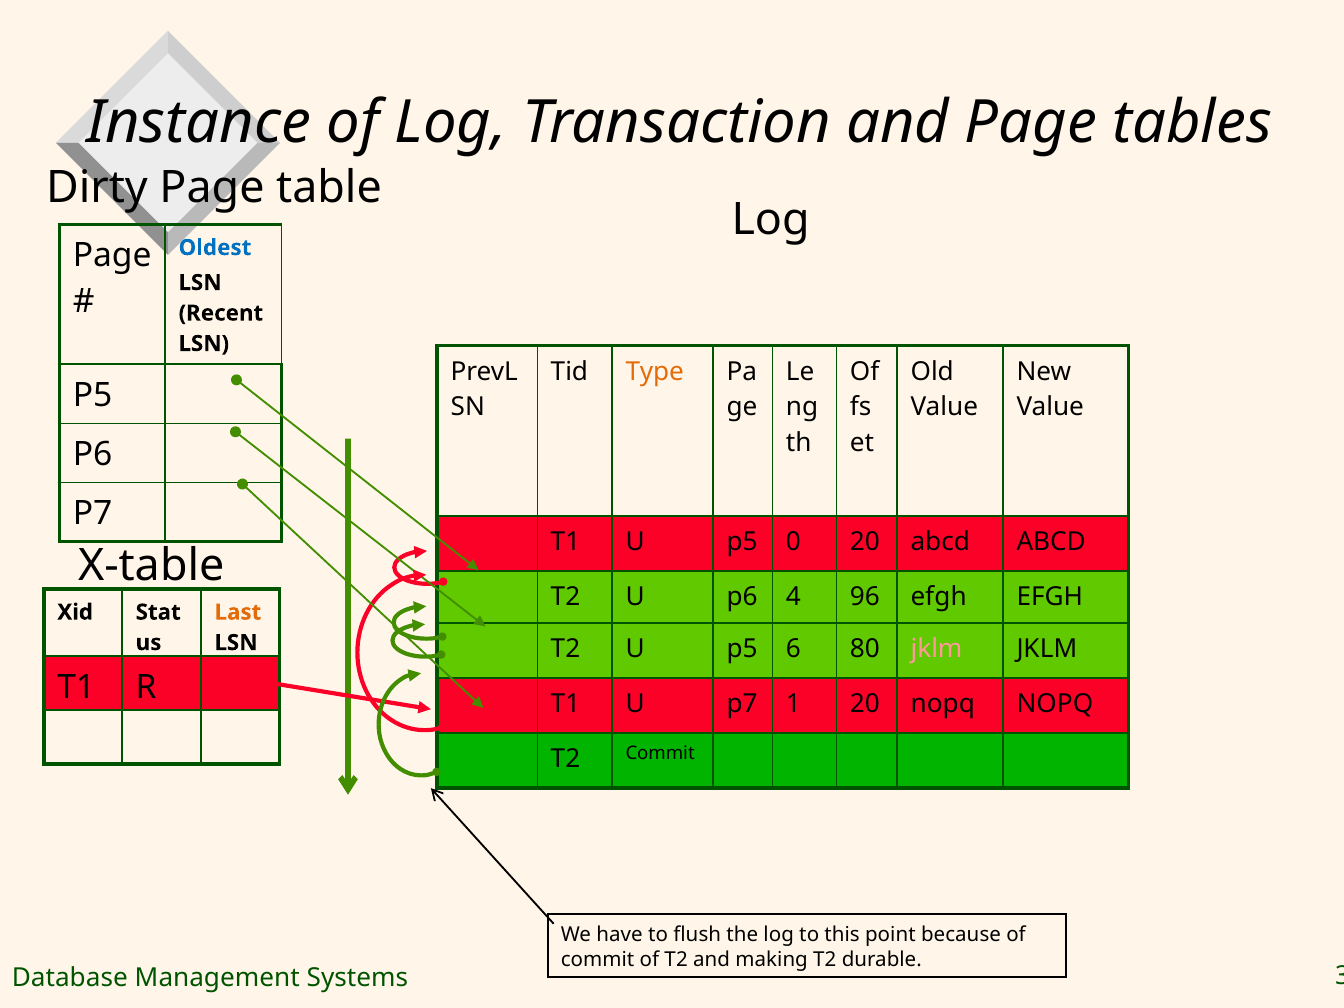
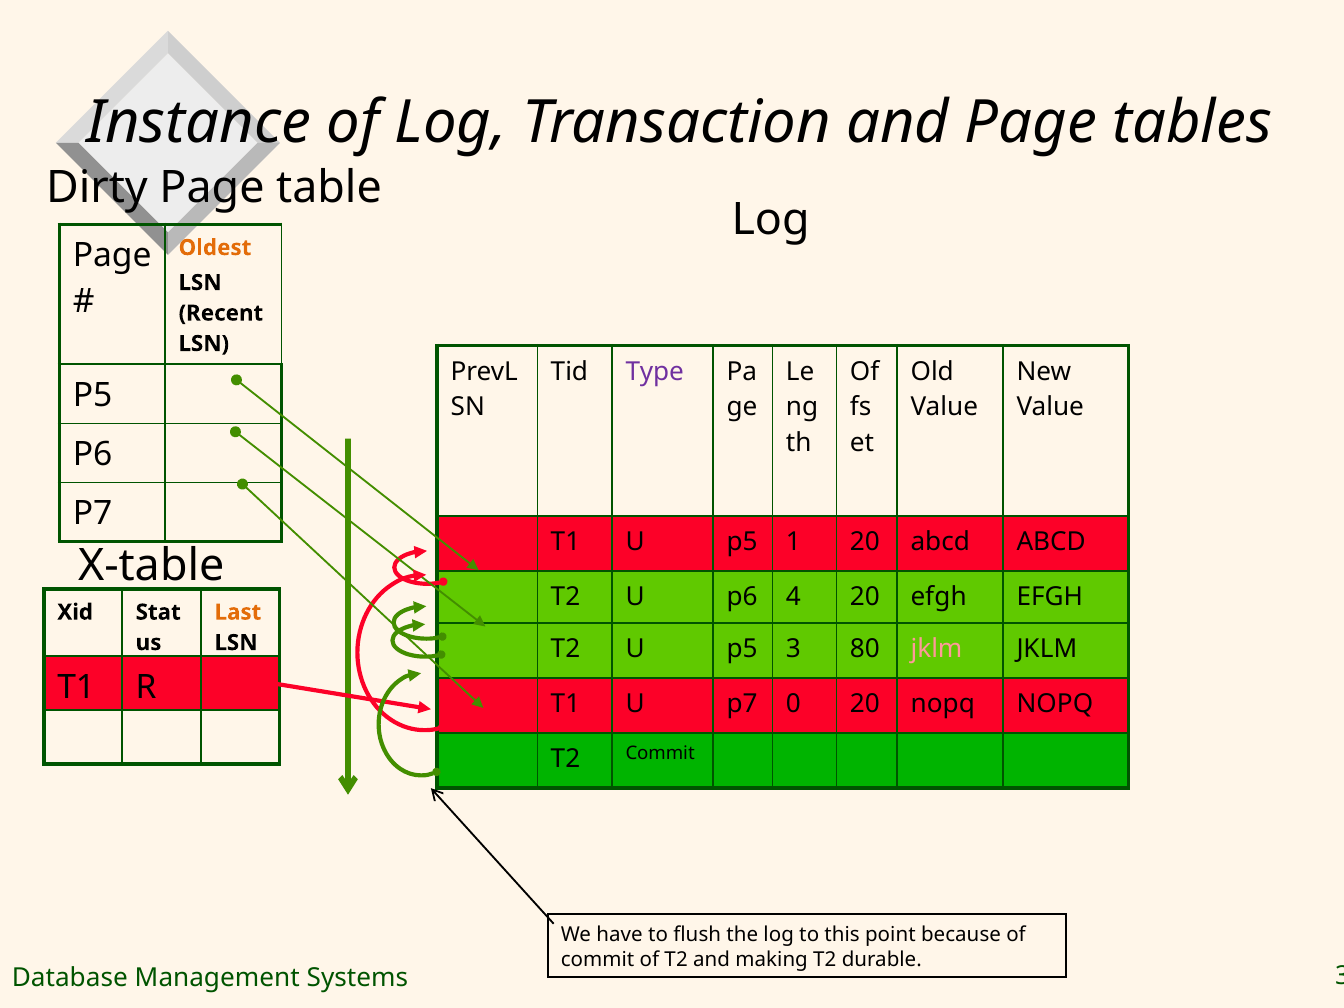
Oldest colour: blue -> orange
Type colour: orange -> purple
0: 0 -> 1
4 96: 96 -> 20
6: 6 -> 3
1: 1 -> 0
